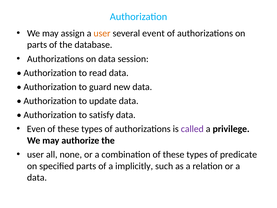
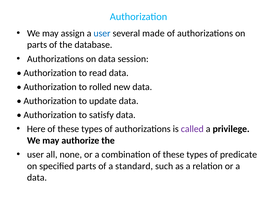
user at (102, 33) colour: orange -> blue
event: event -> made
guard: guard -> rolled
Even: Even -> Here
implicitly: implicitly -> standard
